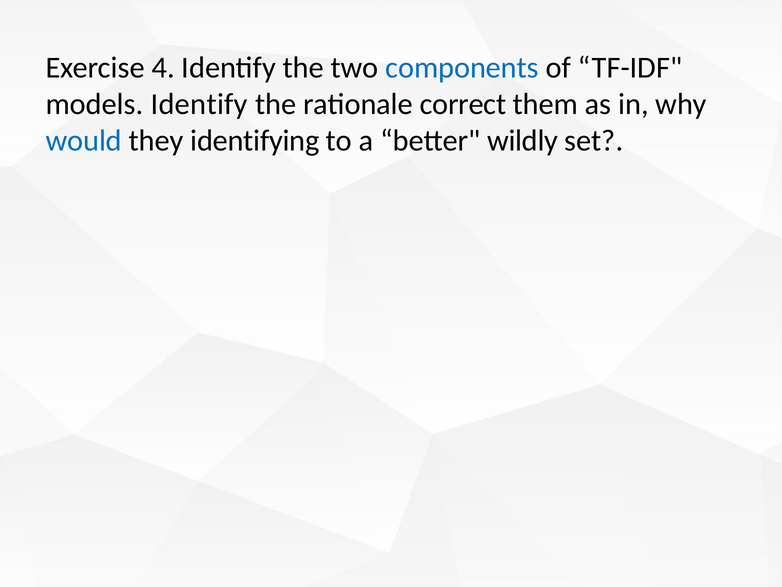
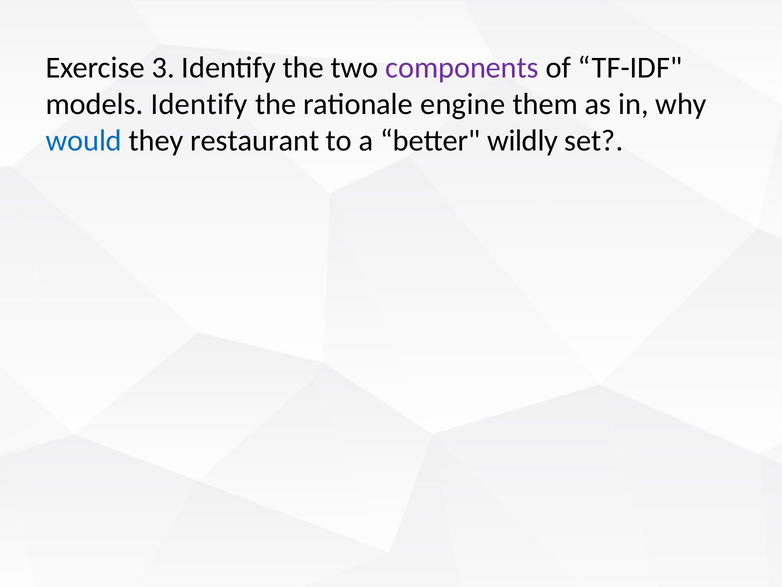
4: 4 -> 3
components colour: blue -> purple
correct: correct -> engine
identifying: identifying -> restaurant
